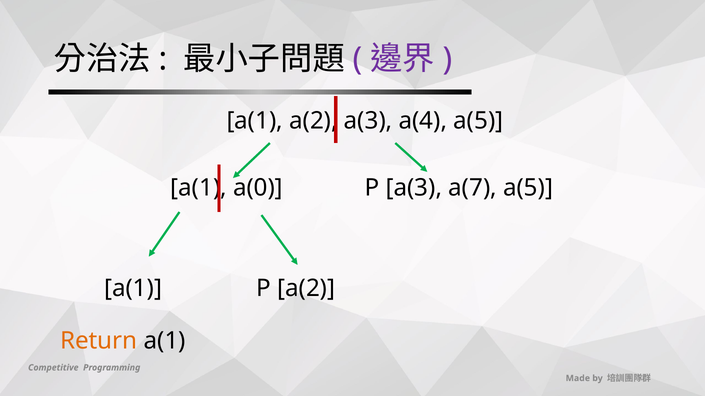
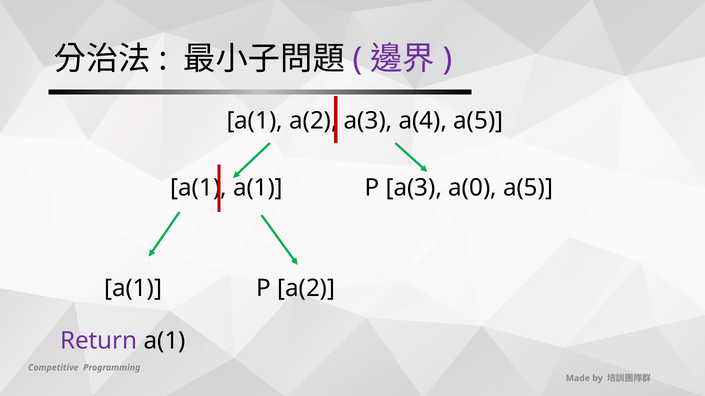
a(0 at (258, 188): a(0 -> a(1
a(7: a(7 -> a(0
Return colour: orange -> purple
